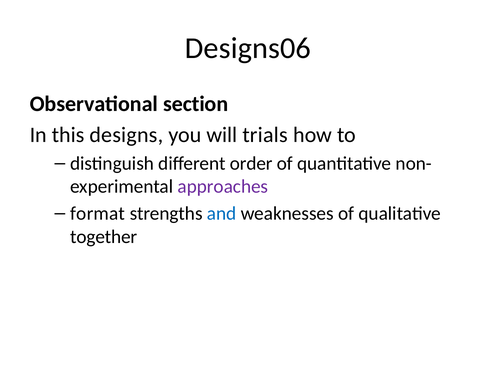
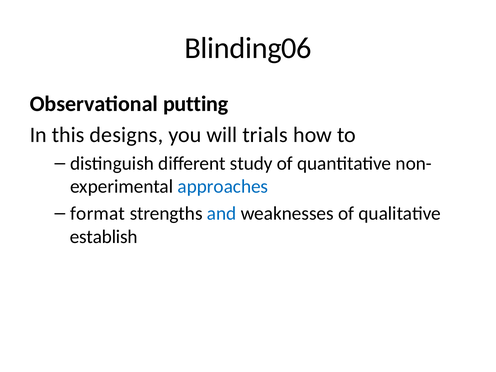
Designs06: Designs06 -> Blinding06
section: section -> putting
order: order -> study
approaches colour: purple -> blue
together: together -> establish
